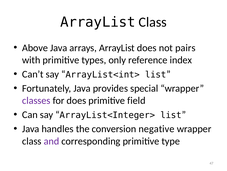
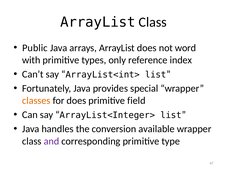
Above: Above -> Public
pairs: pairs -> word
classes colour: purple -> orange
negative: negative -> available
